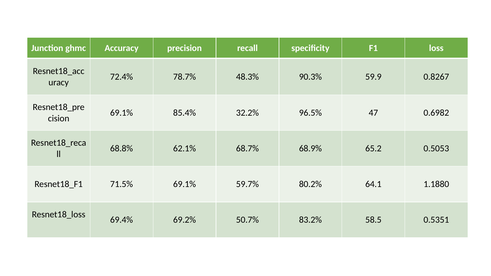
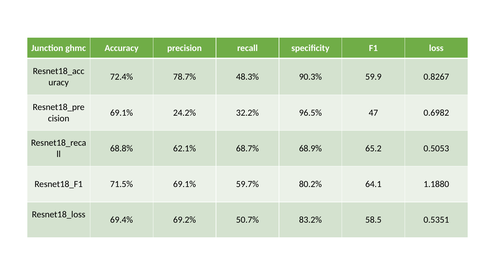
85.4%: 85.4% -> 24.2%
